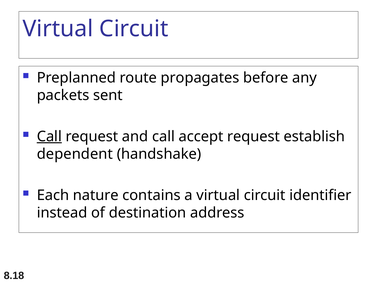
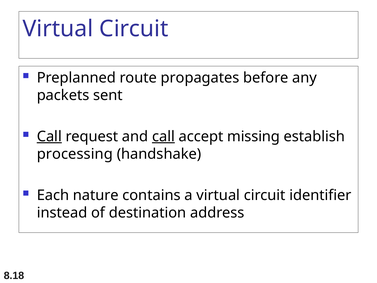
call at (163, 136) underline: none -> present
accept request: request -> missing
dependent: dependent -> processing
